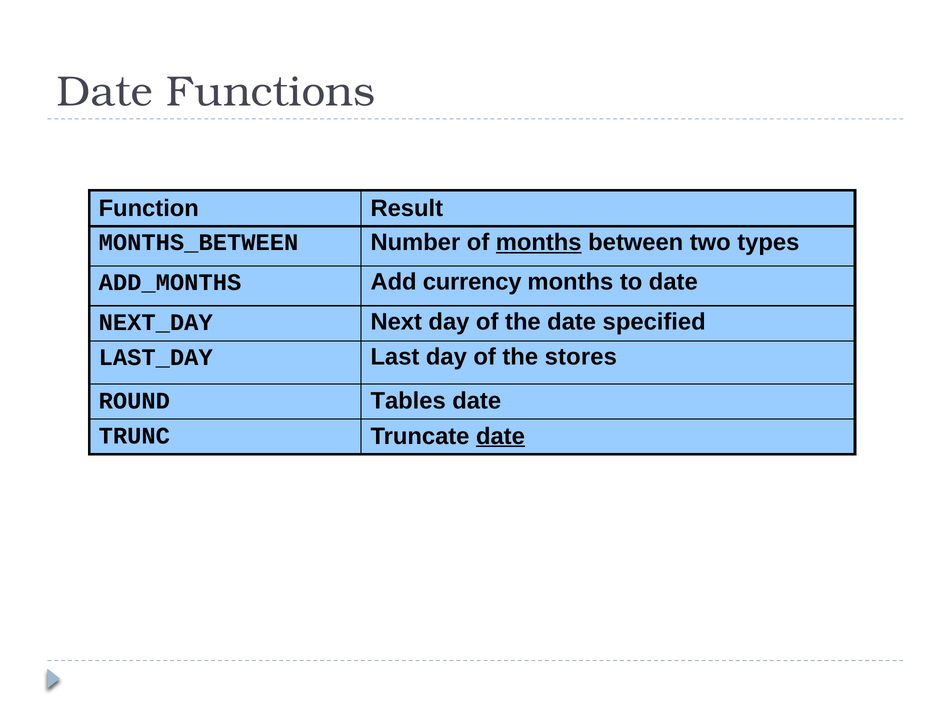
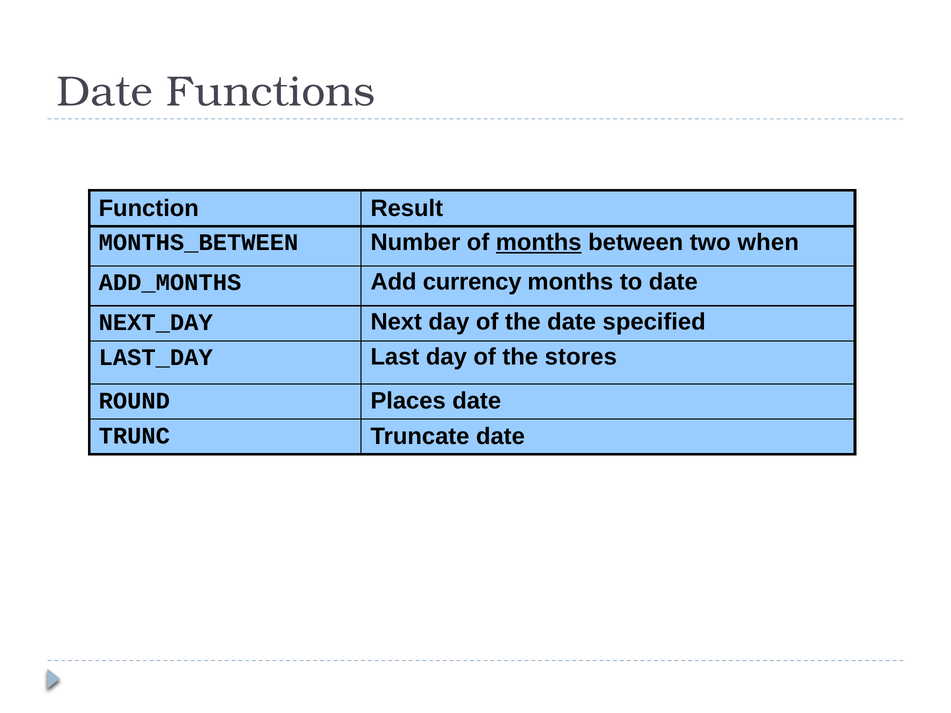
types: types -> when
Tables: Tables -> Places
date at (500, 436) underline: present -> none
